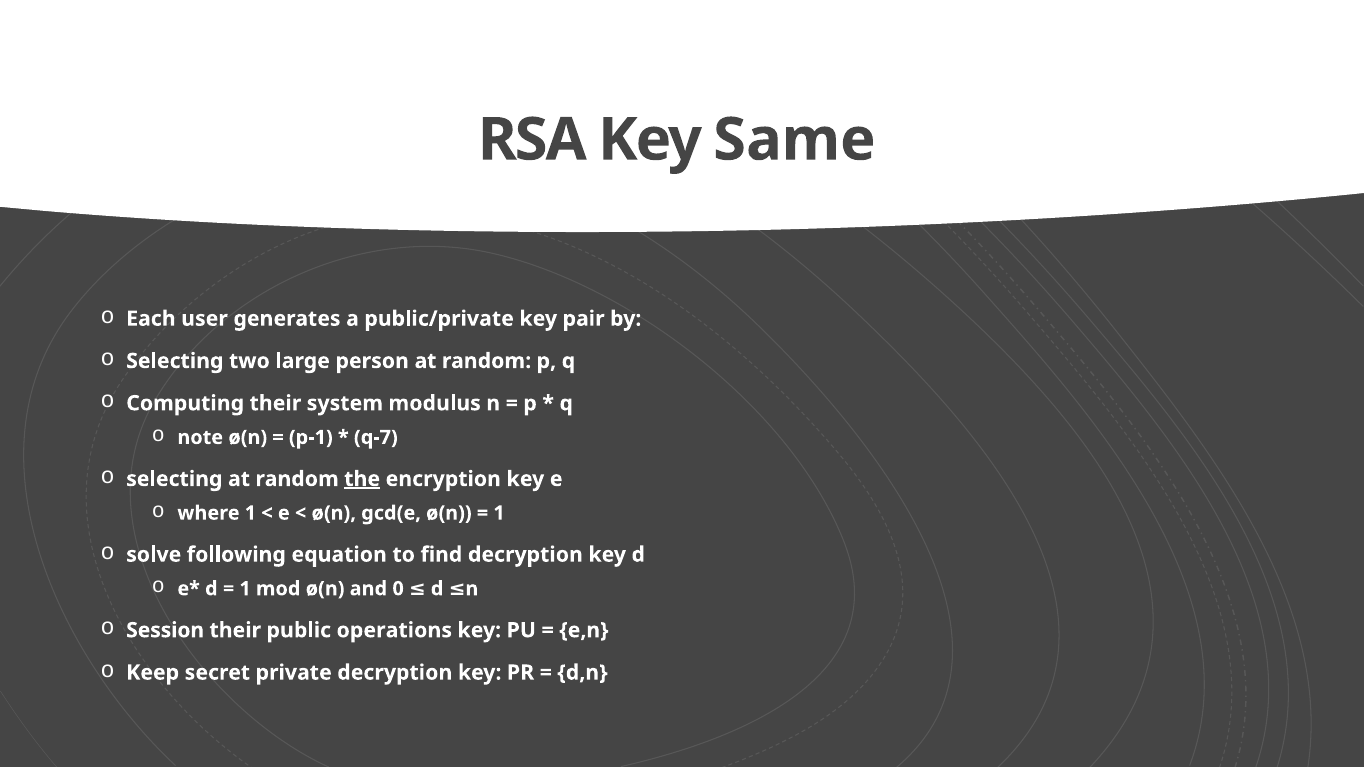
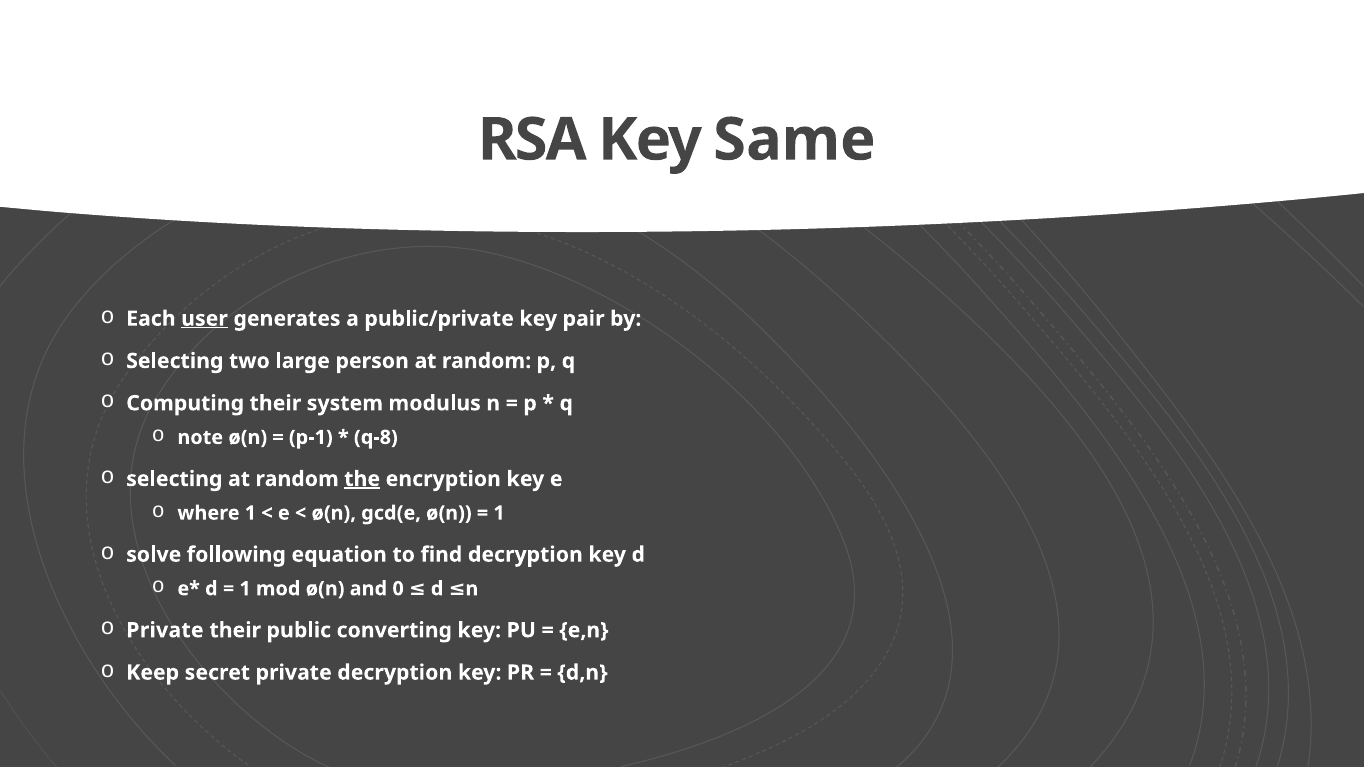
user underline: none -> present
q-7: q-7 -> q-8
Session at (165, 630): Session -> Private
operations: operations -> converting
